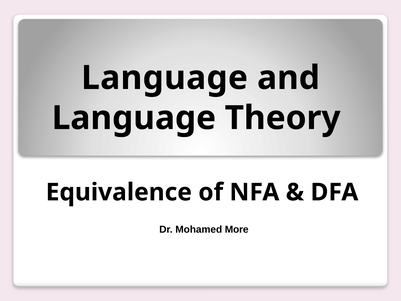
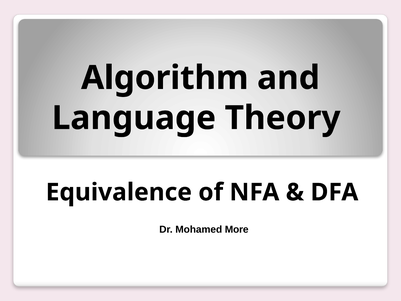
Language at (165, 78): Language -> Algorithm
